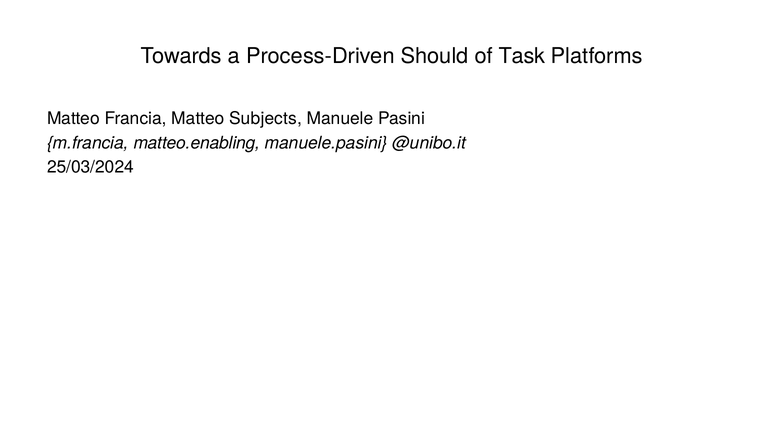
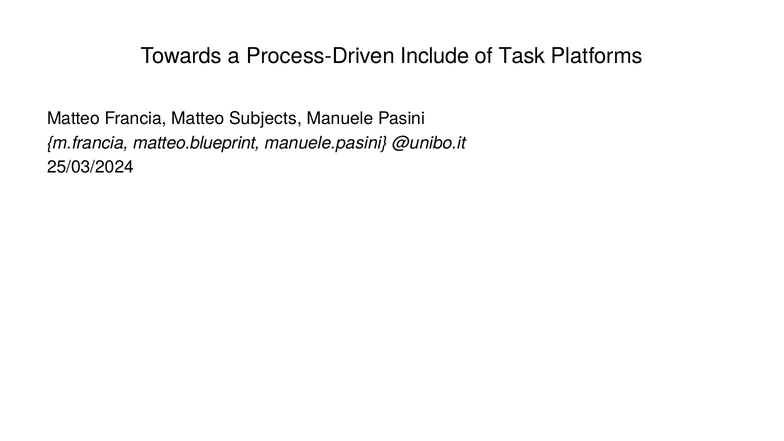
Should: Should -> Include
matteo.enabling: matteo.enabling -> matteo.blueprint
